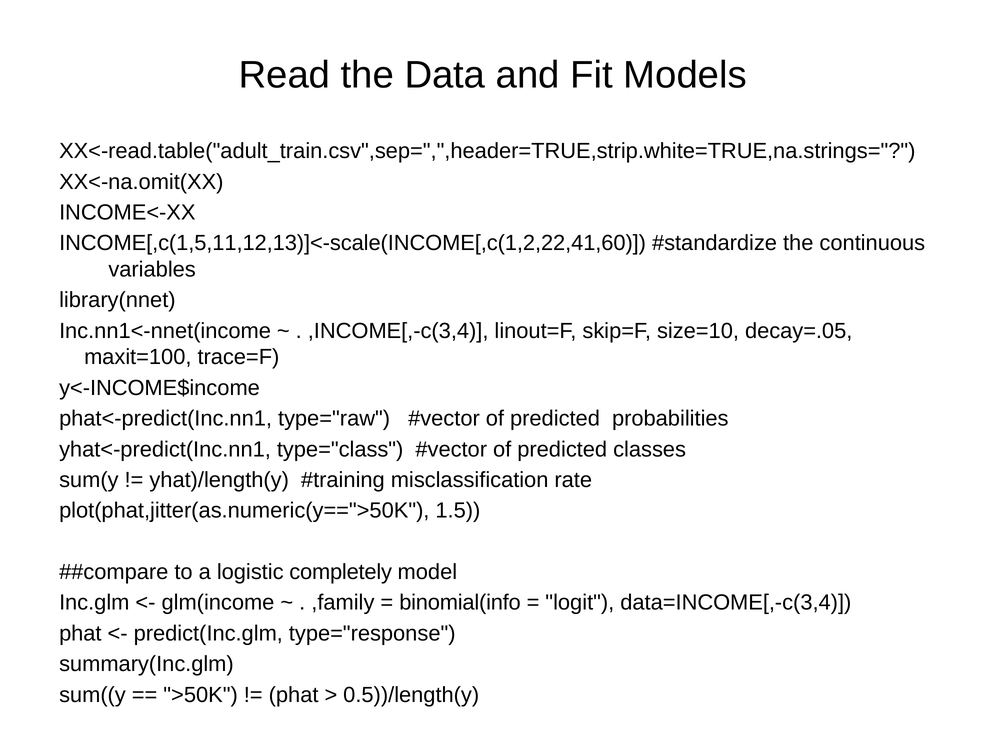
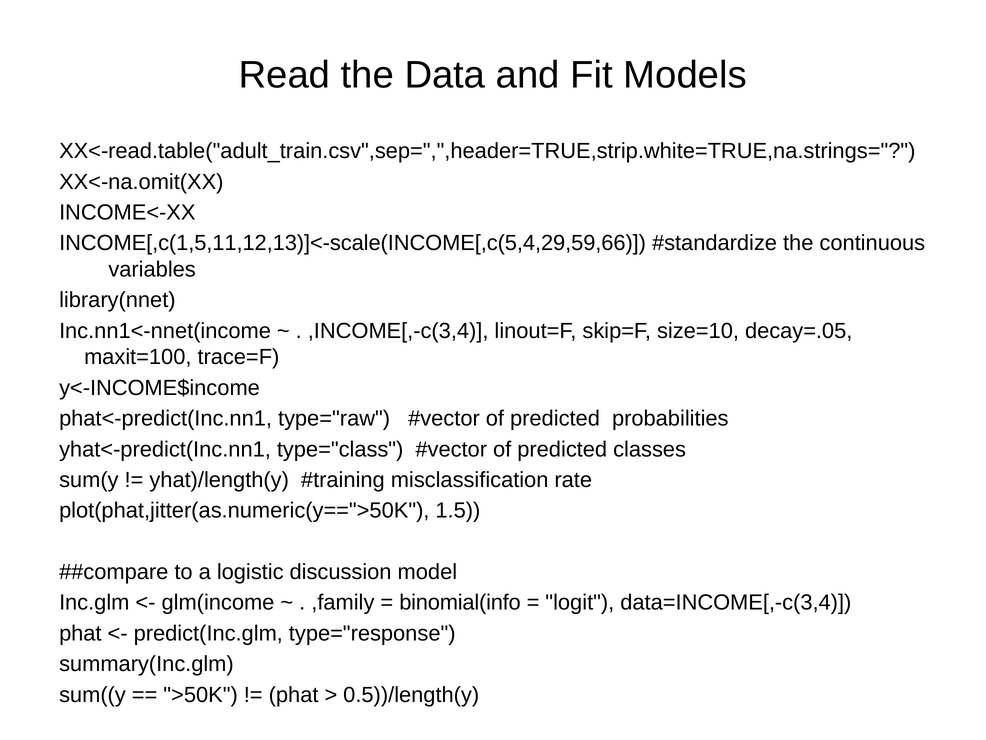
INCOME[,c(1,5,11,12,13)]<-scale(INCOME[,c(1,2,22,41,60: INCOME[,c(1,5,11,12,13)]<-scale(INCOME[,c(1,2,22,41,60 -> INCOME[,c(1,5,11,12,13)]<-scale(INCOME[,c(5,4,29,59,66
completely: completely -> discussion
